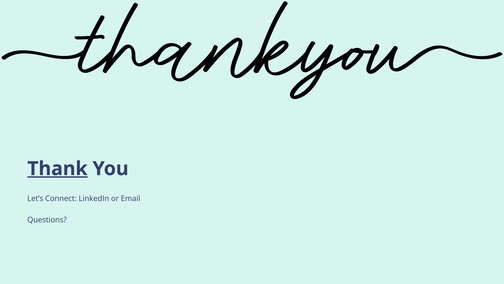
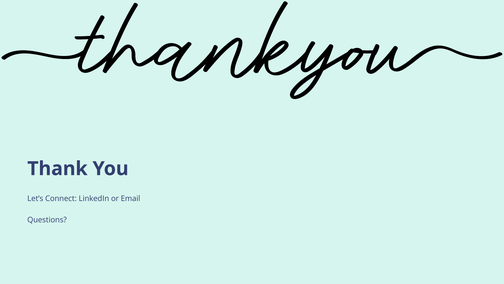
Thank underline: present -> none
